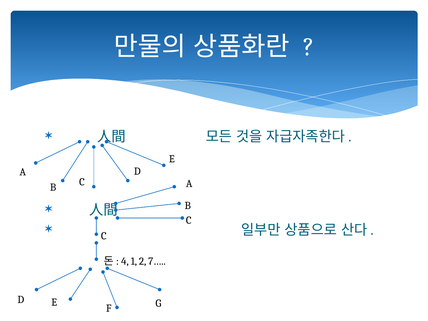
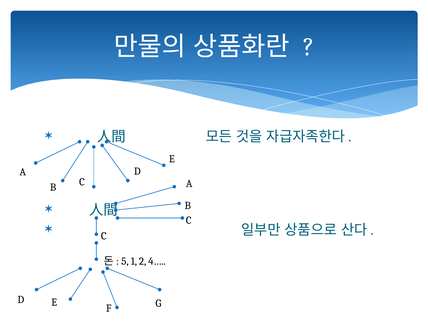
4: 4 -> 5
7…: 7… -> 4…
